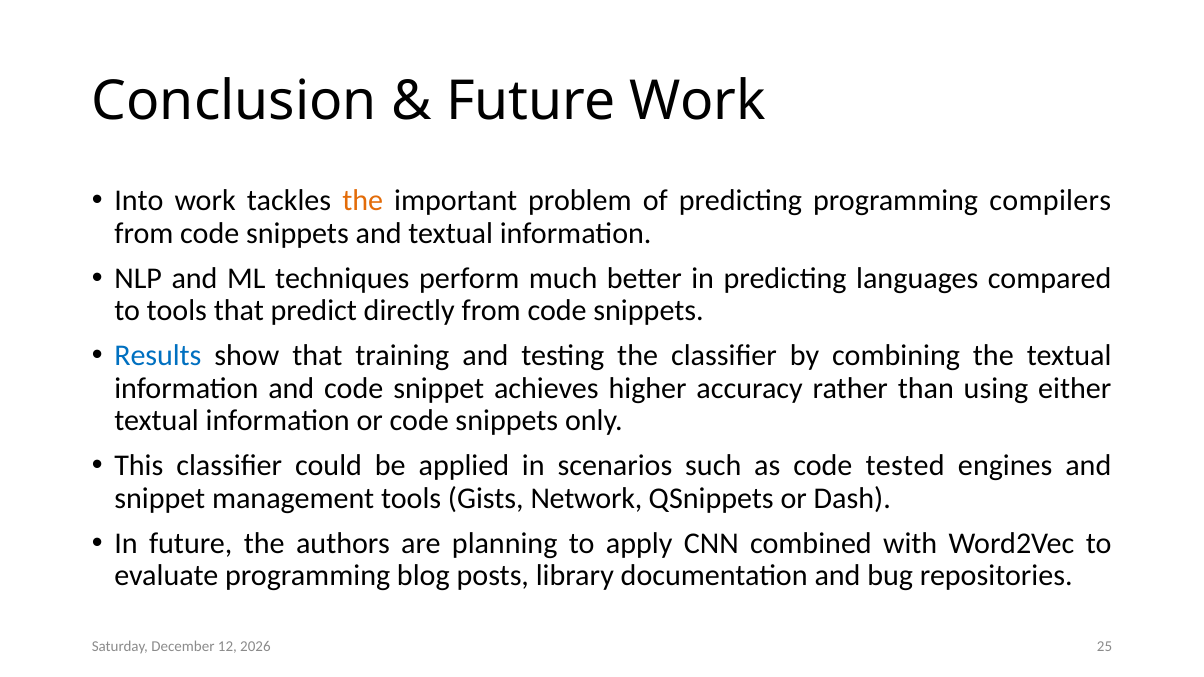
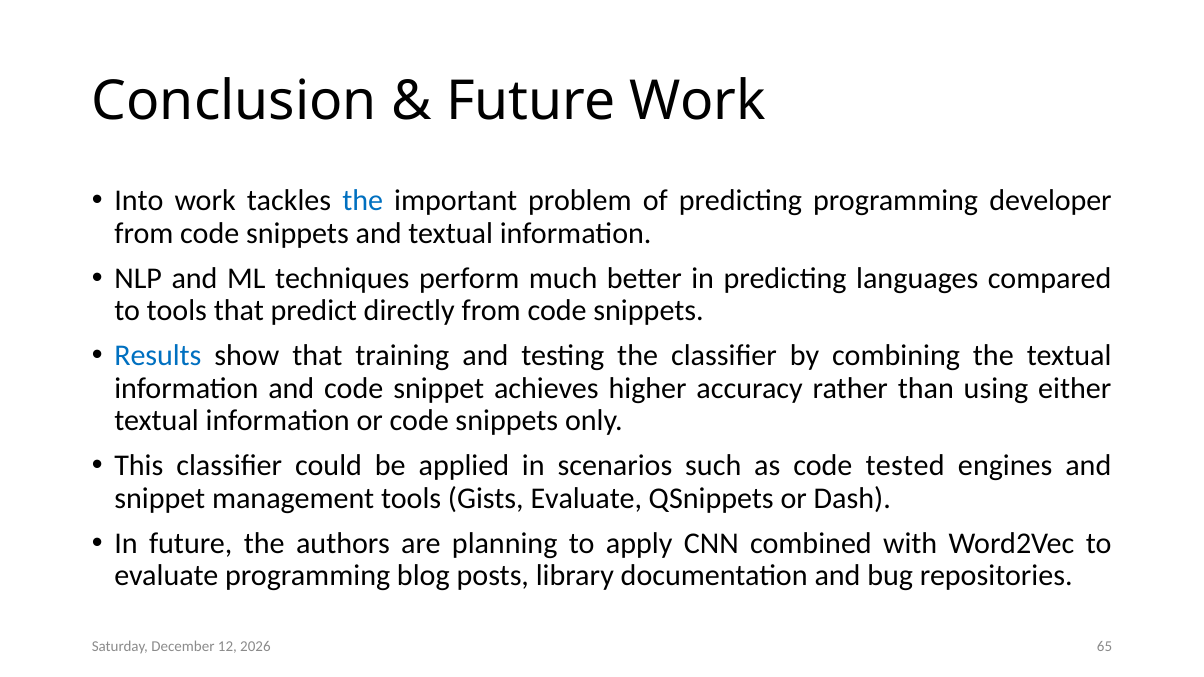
the at (363, 201) colour: orange -> blue
compilers: compilers -> developer
Gists Network: Network -> Evaluate
25: 25 -> 65
